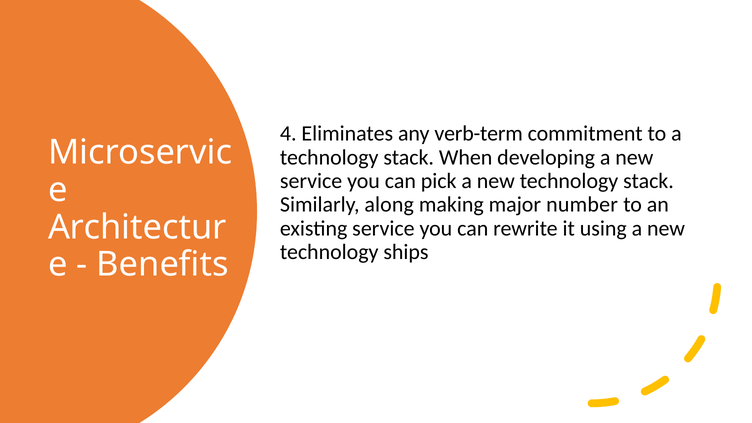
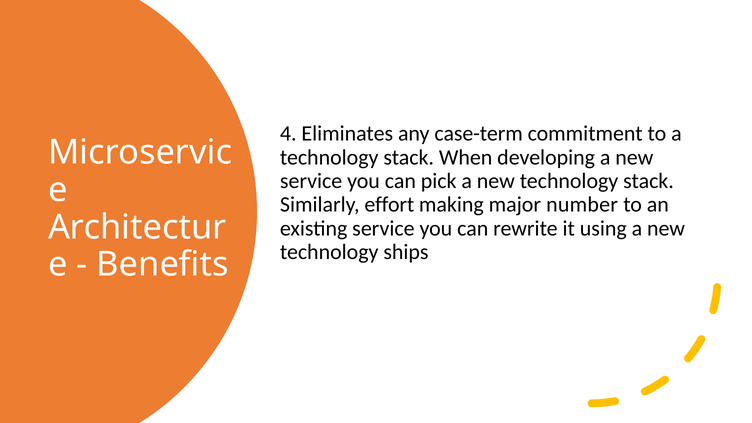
verb-term: verb-term -> case-term
along: along -> effort
